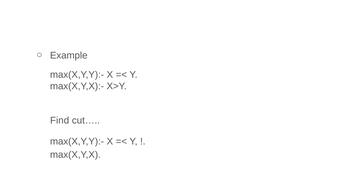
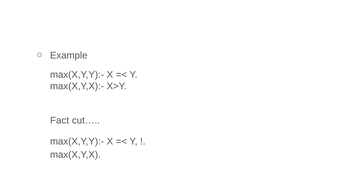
Find: Find -> Fact
